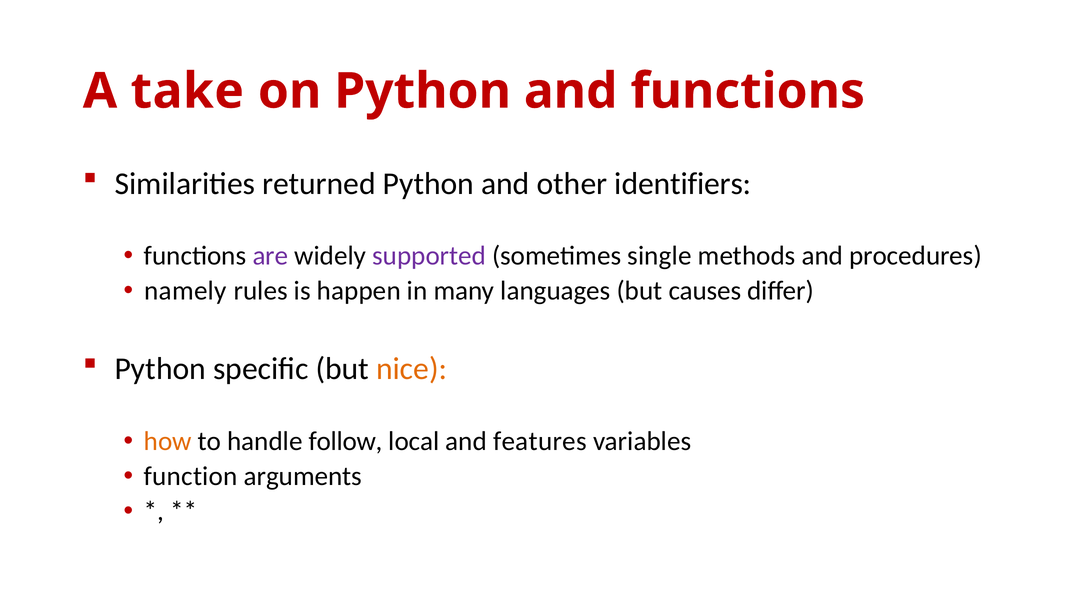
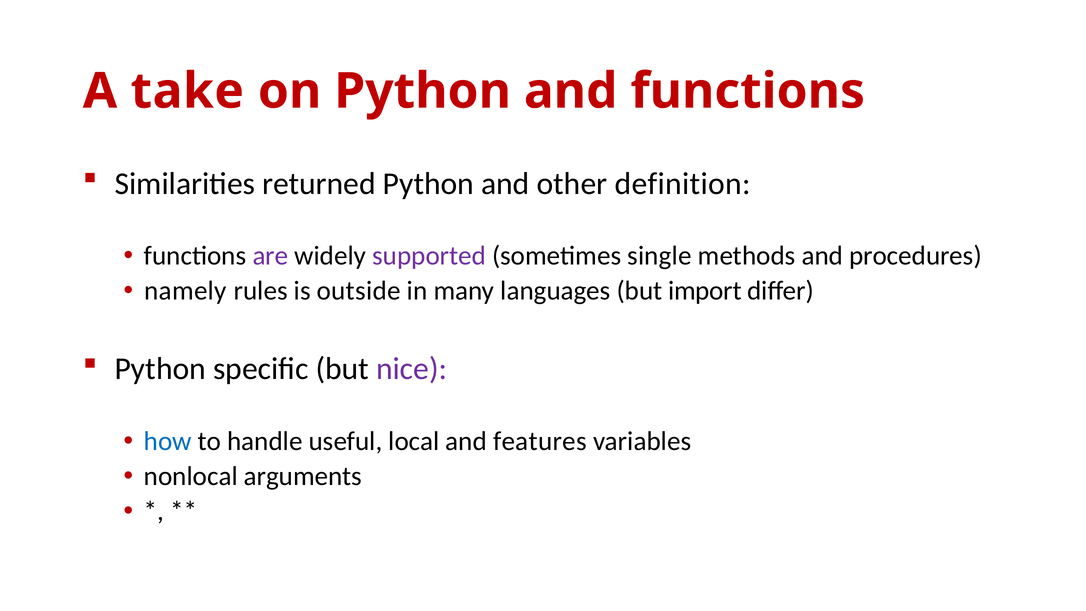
identifiers: identifiers -> definition
happen: happen -> outside
causes: causes -> import
nice colour: orange -> purple
how colour: orange -> blue
follow: follow -> useful
function: function -> nonlocal
